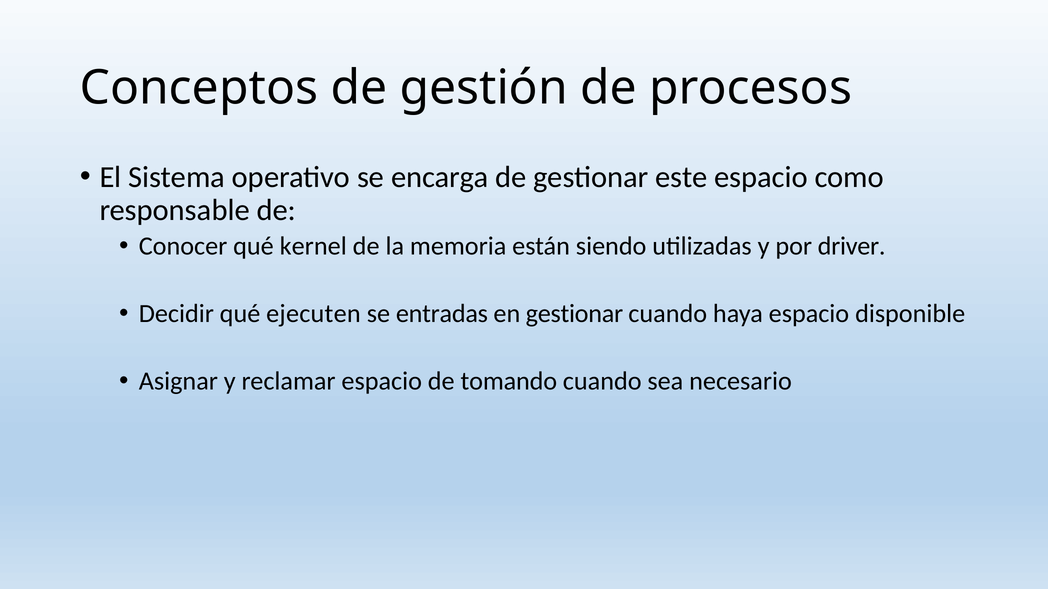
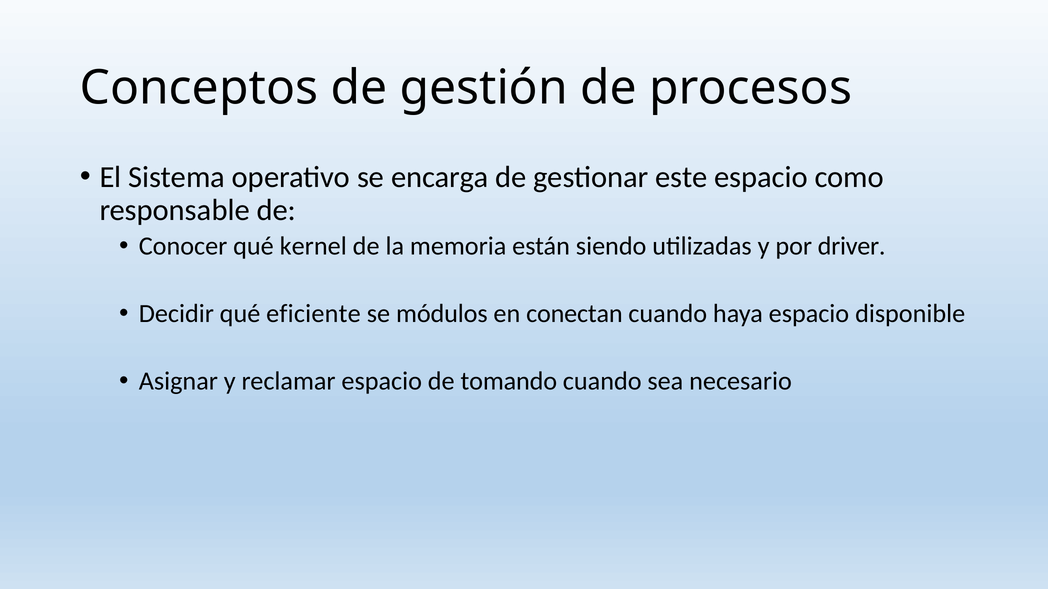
ejecuten: ejecuten -> eficiente
entradas: entradas -> módulos
en gestionar: gestionar -> conectan
